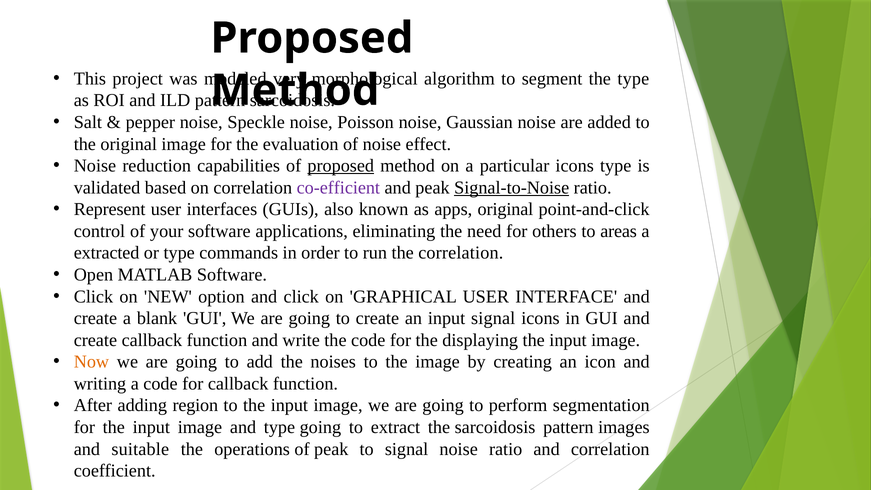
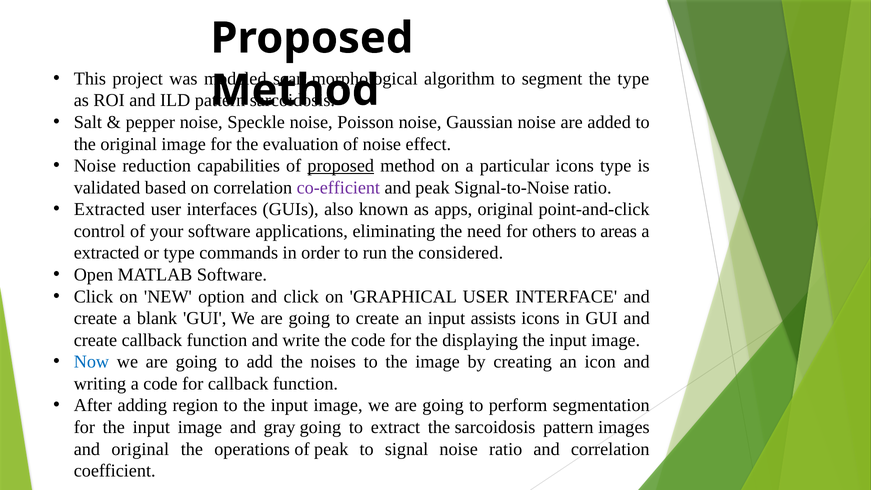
very: very -> scan
Signal-to-Noise underline: present -> none
Represent at (110, 209): Represent -> Extracted
the correlation: correlation -> considered
input signal: signal -> assists
Now colour: orange -> blue
and type: type -> gray
and suitable: suitable -> original
